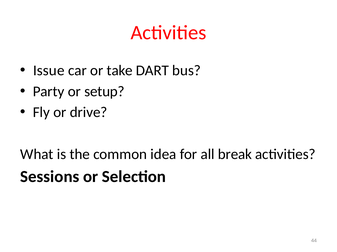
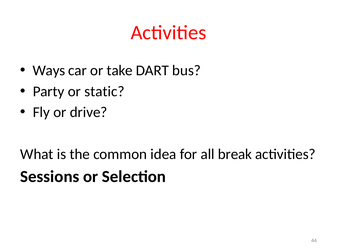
Issue: Issue -> Ways
setup: setup -> static
